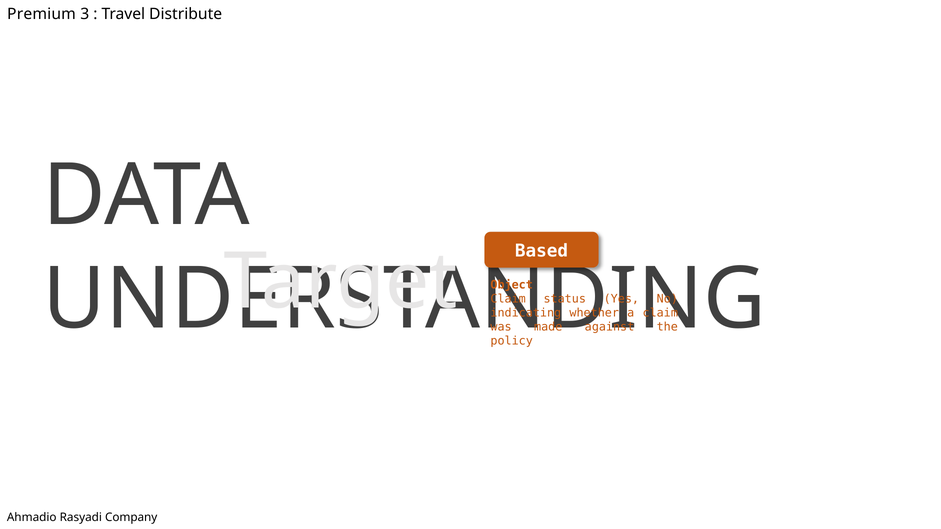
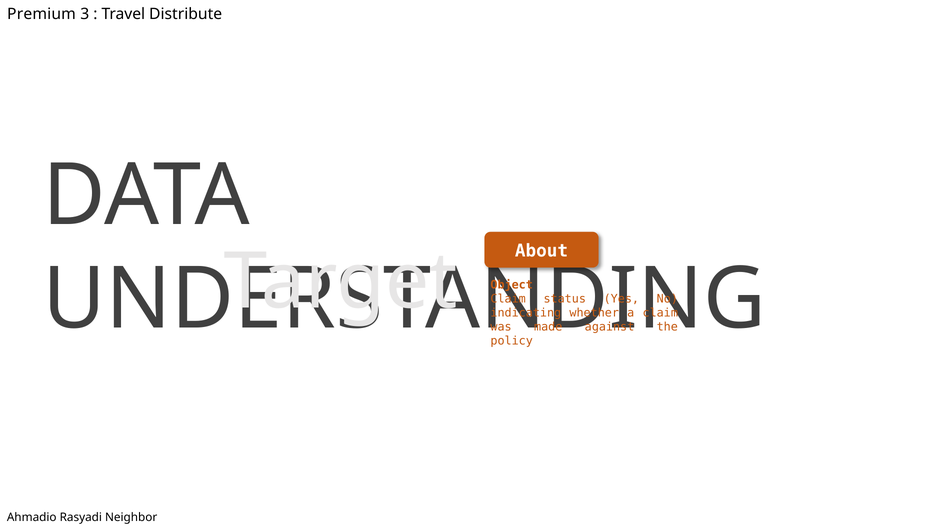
Based: Based -> About
Company: Company -> Neighbor
